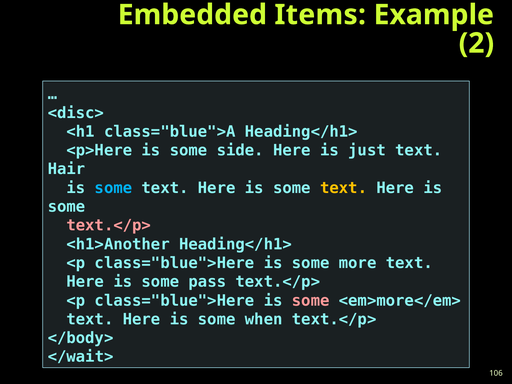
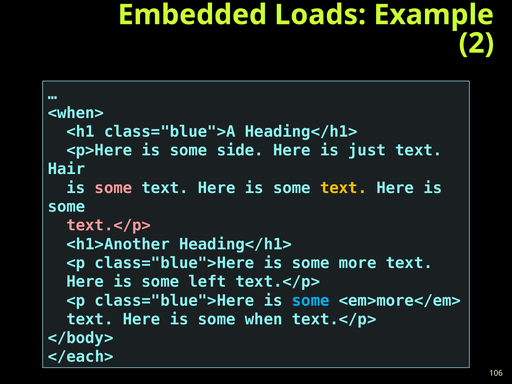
Items: Items -> Loads
<disc>: <disc> -> <when>
some at (113, 188) colour: light blue -> pink
pass: pass -> left
some at (311, 301) colour: pink -> light blue
</wait>: </wait> -> </each>
